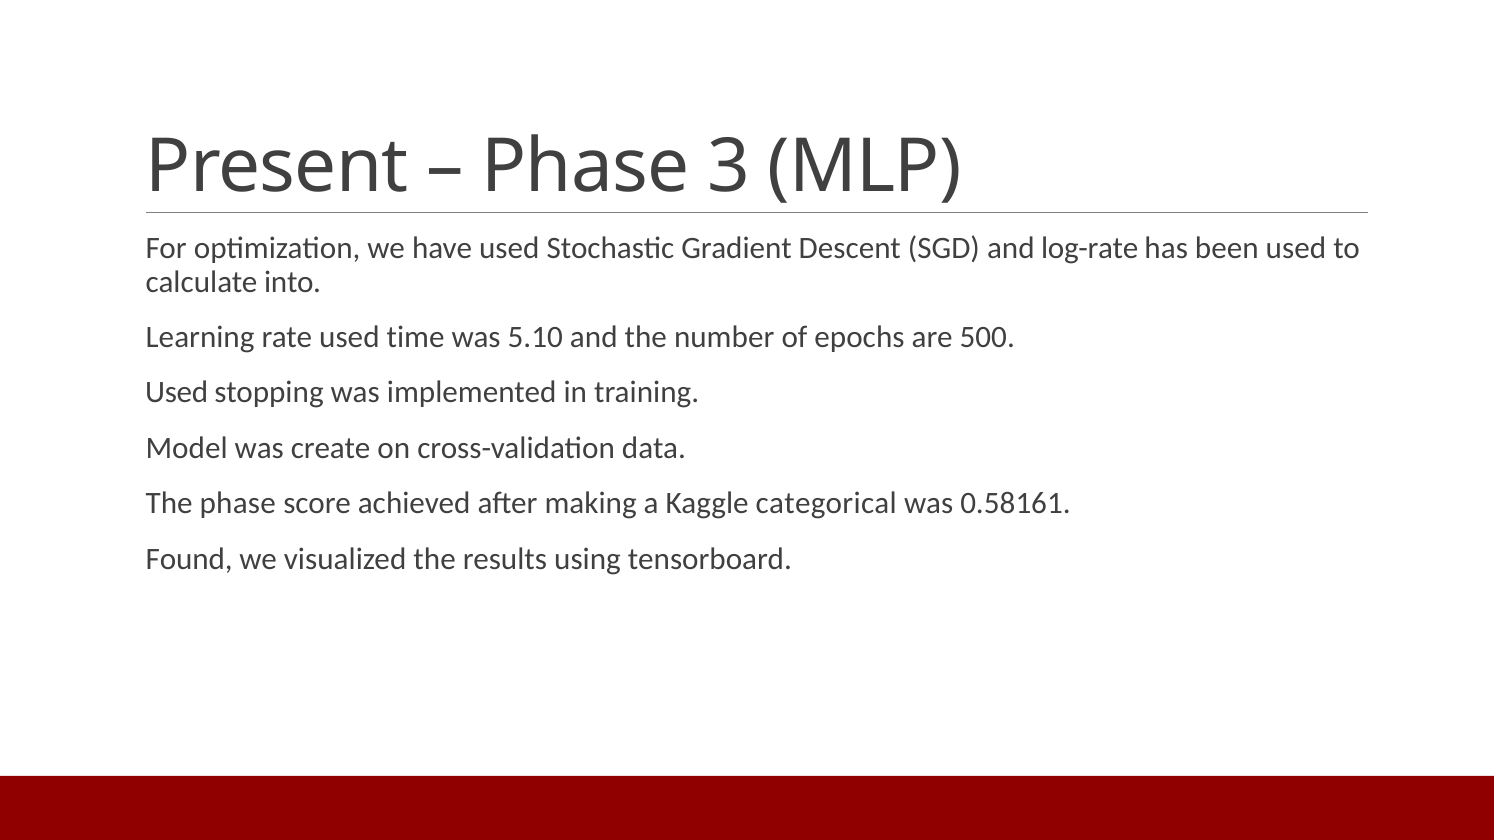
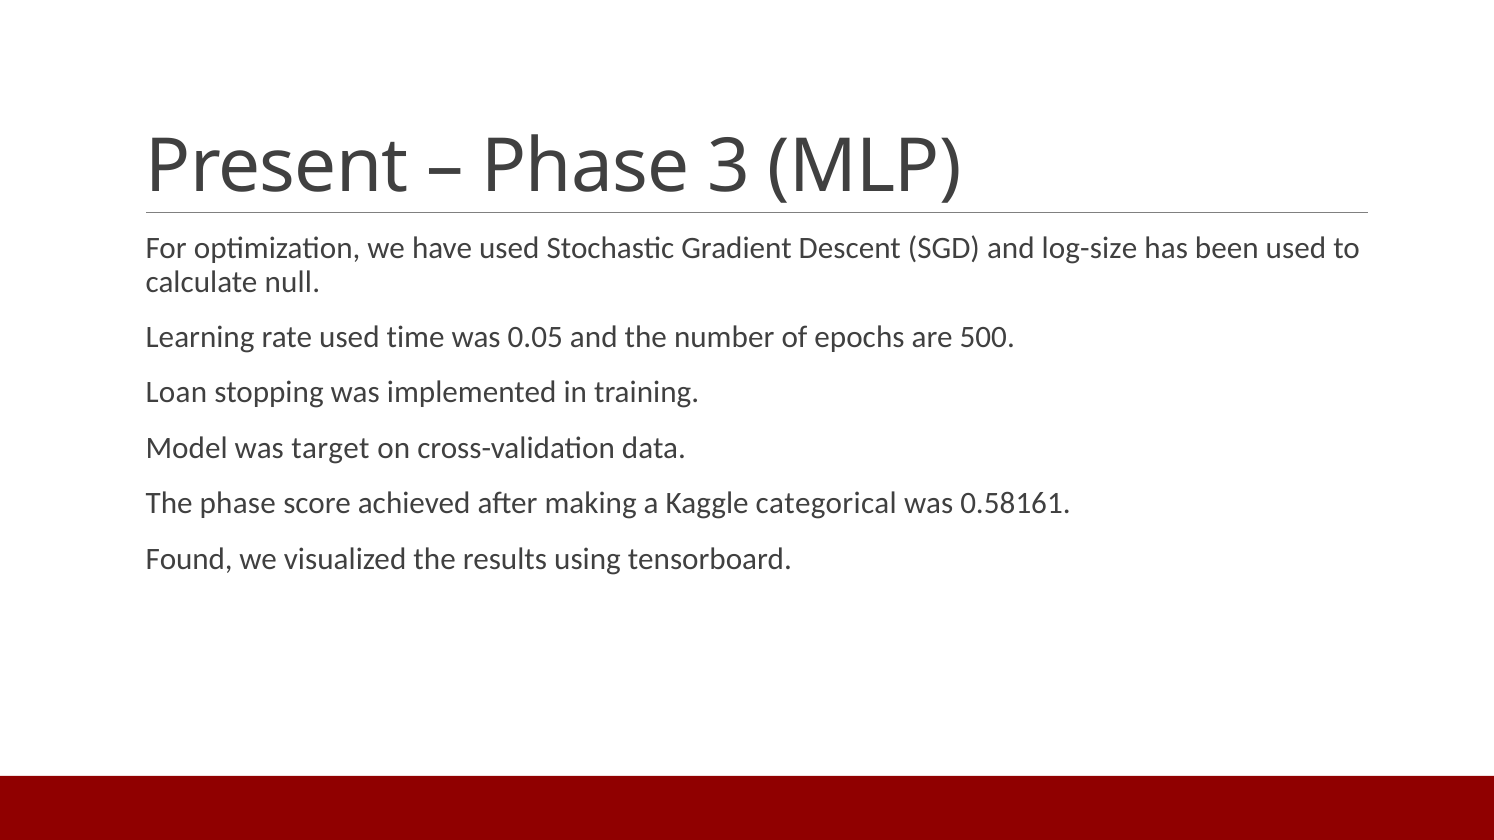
log-rate: log-rate -> log-size
into: into -> null
5.10: 5.10 -> 0.05
Used at (177, 393): Used -> Loan
create: create -> target
